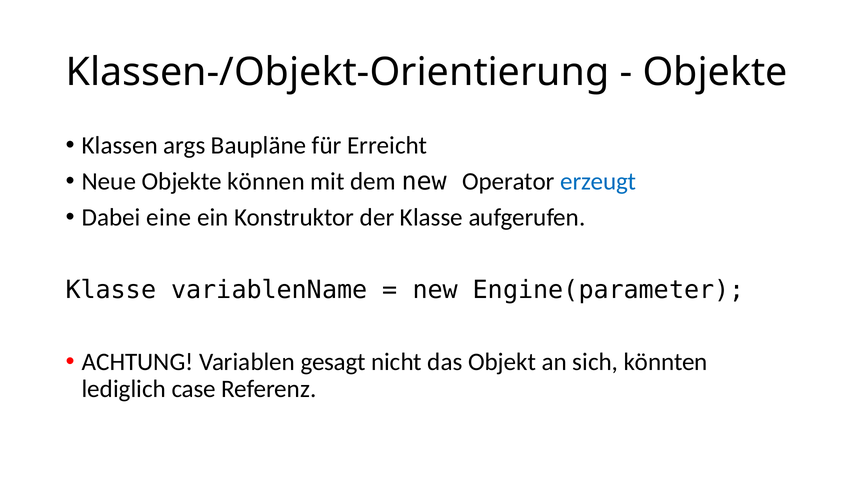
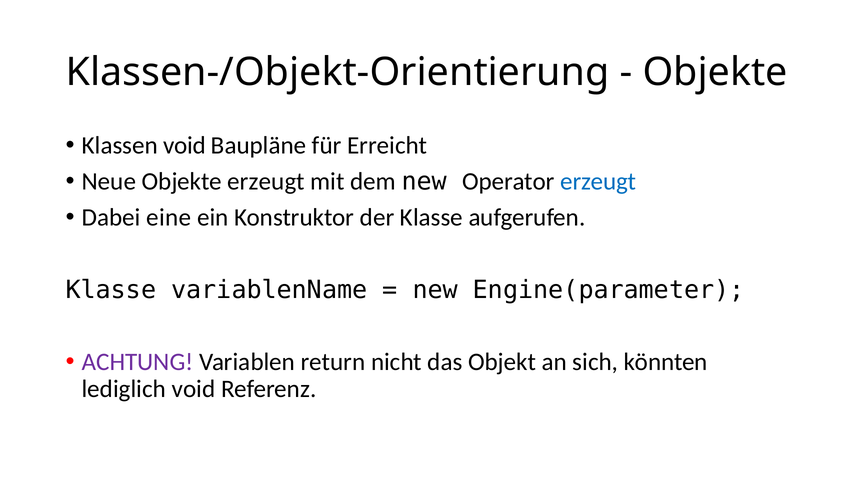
Klassen args: args -> void
Objekte können: können -> erzeugt
ACHTUNG colour: black -> purple
gesagt: gesagt -> return
lediglich case: case -> void
